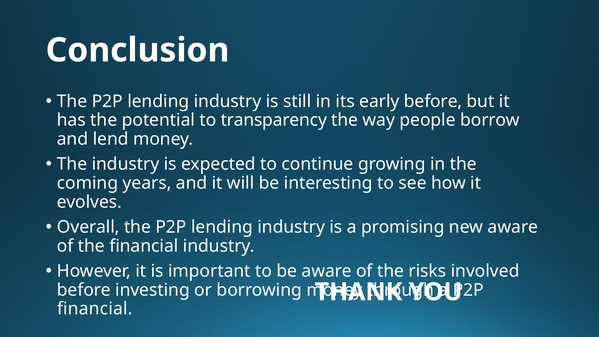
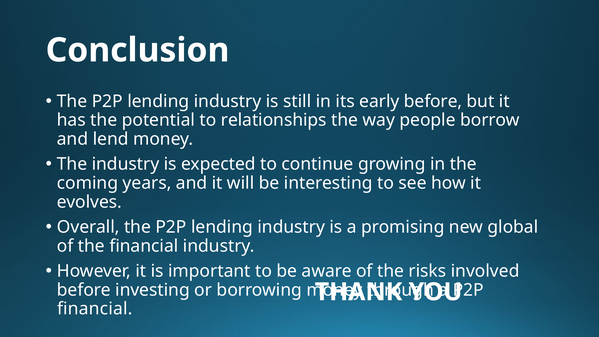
transparency: transparency -> relationships
new aware: aware -> global
